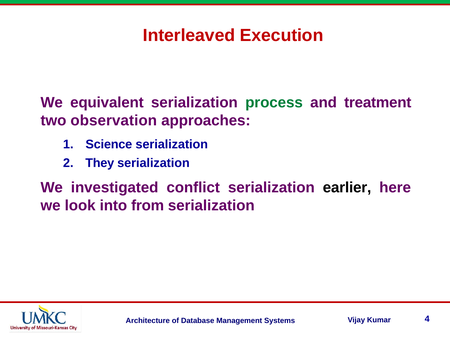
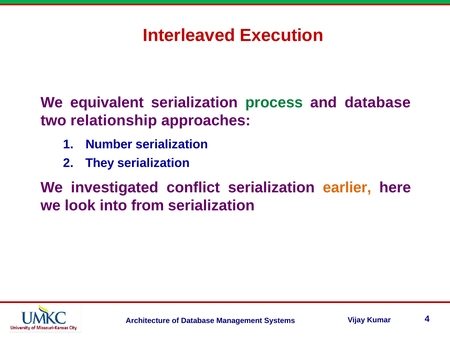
and treatment: treatment -> database
observation: observation -> relationship
Science: Science -> Number
earlier colour: black -> orange
